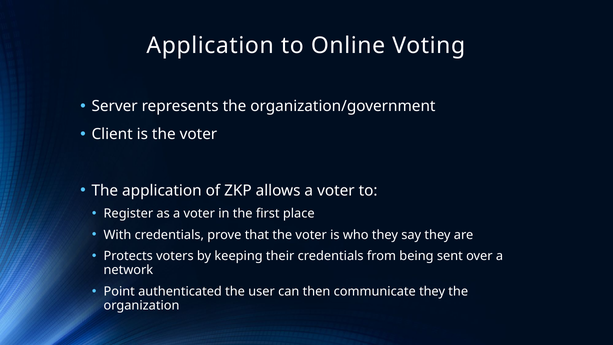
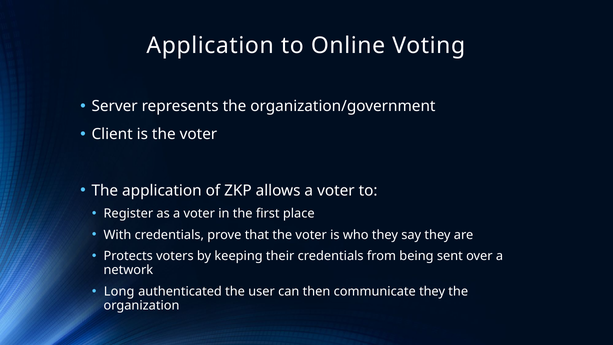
Point: Point -> Long
